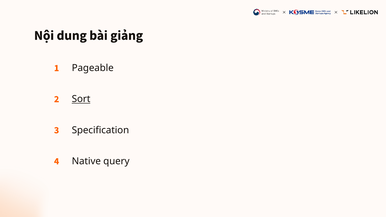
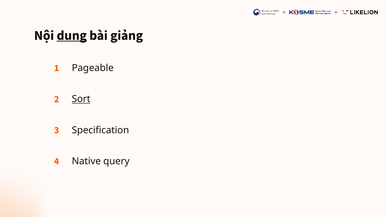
dung underline: none -> present
